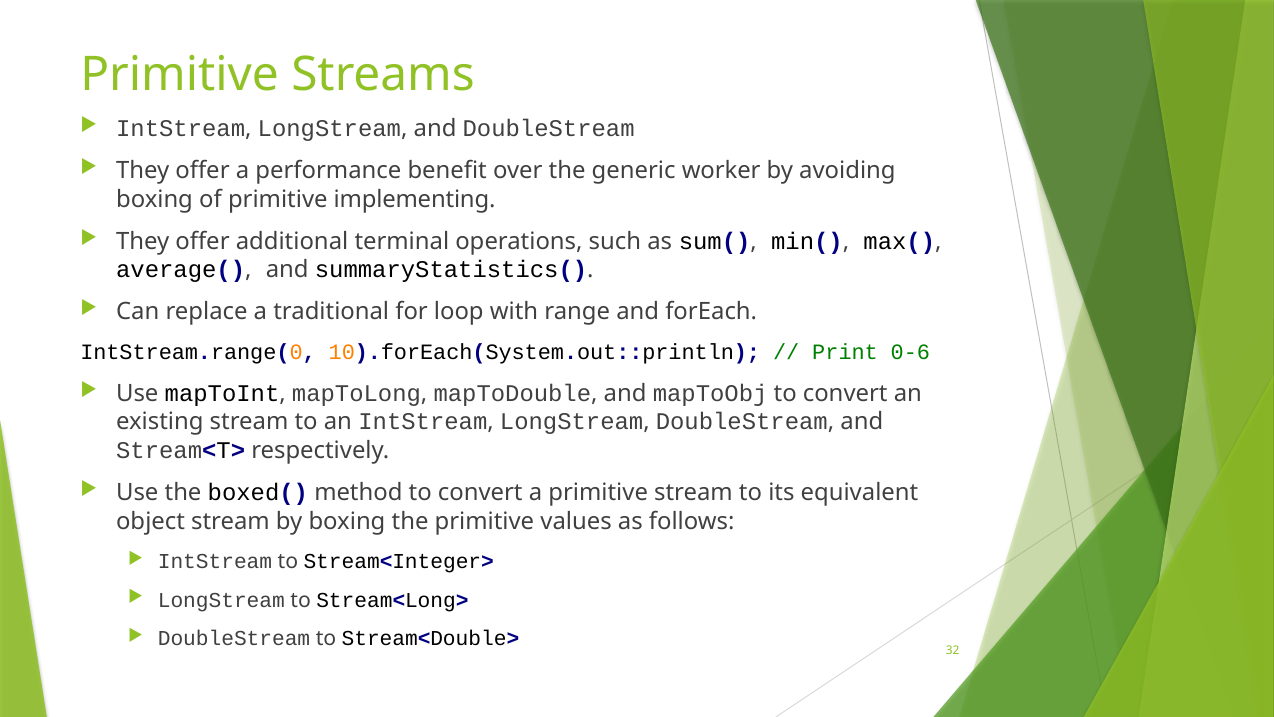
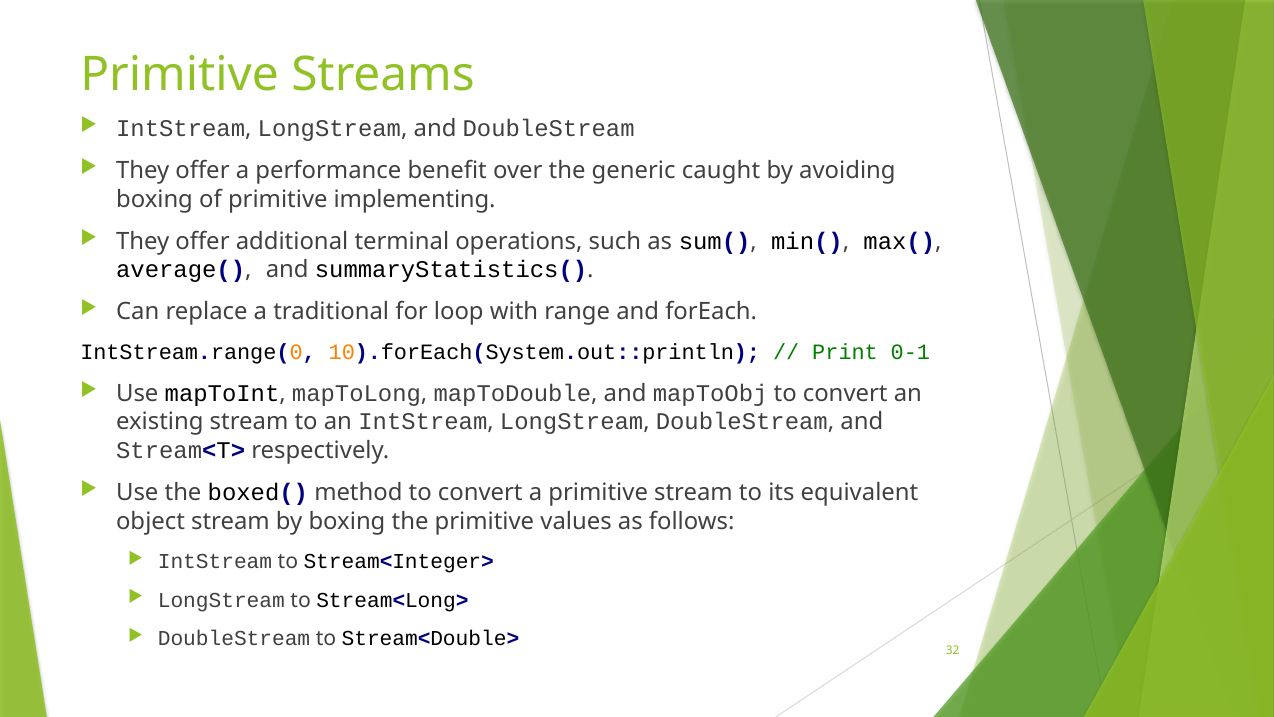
worker: worker -> caught
0-6: 0-6 -> 0-1
